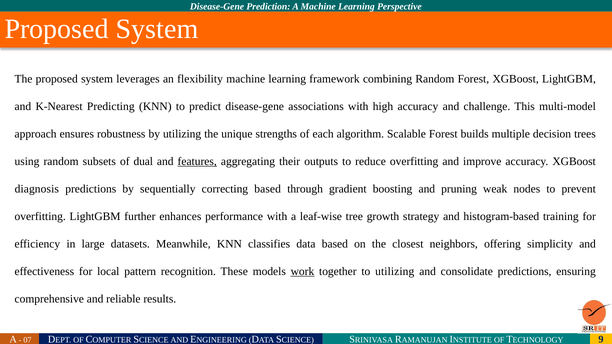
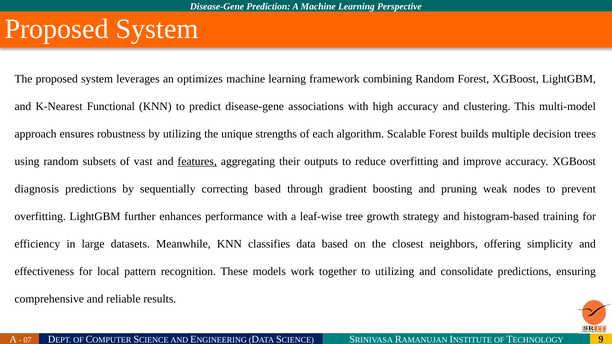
flexibility: flexibility -> optimizes
Predicting: Predicting -> Functional
challenge: challenge -> clustering
dual: dual -> vast
work underline: present -> none
